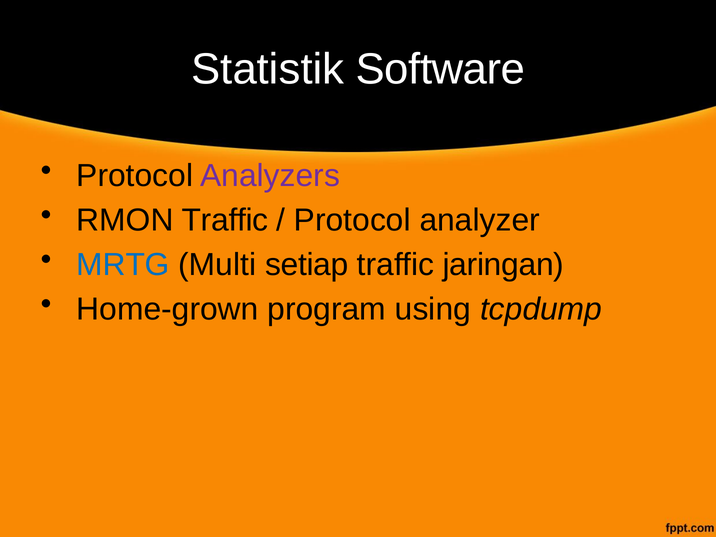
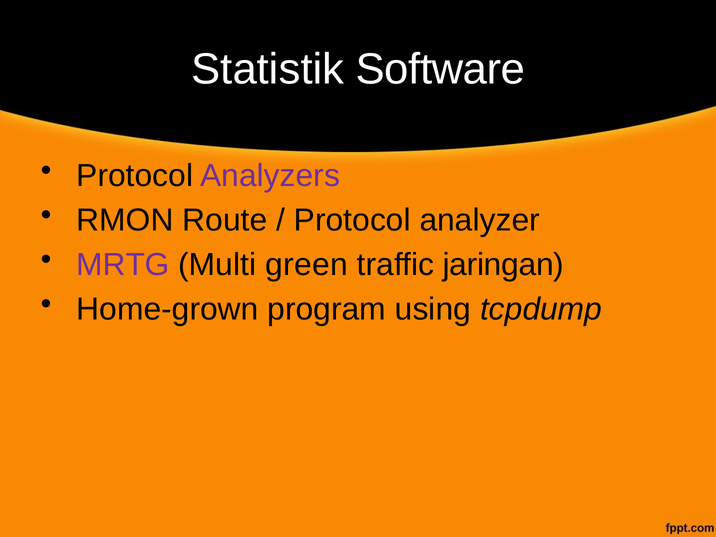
RMON Traffic: Traffic -> Route
MRTG colour: blue -> purple
setiap: setiap -> green
